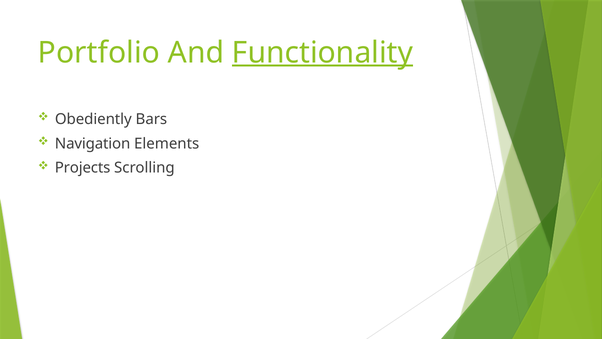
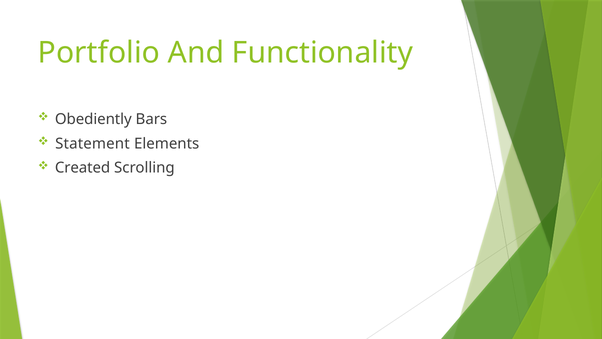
Functionality underline: present -> none
Navigation: Navigation -> Statement
Projects: Projects -> Created
